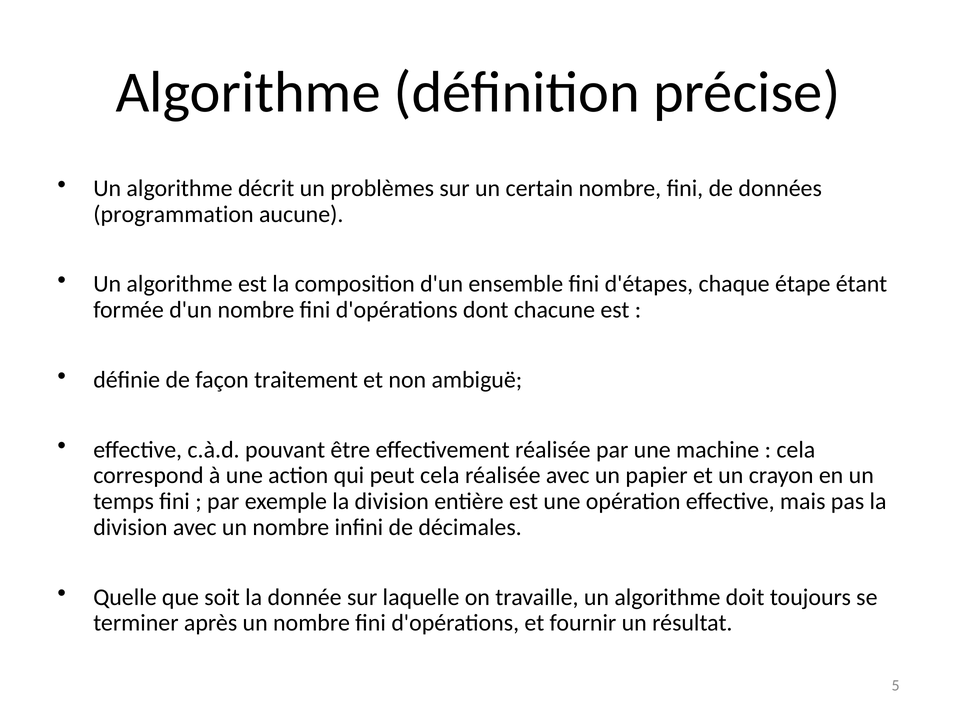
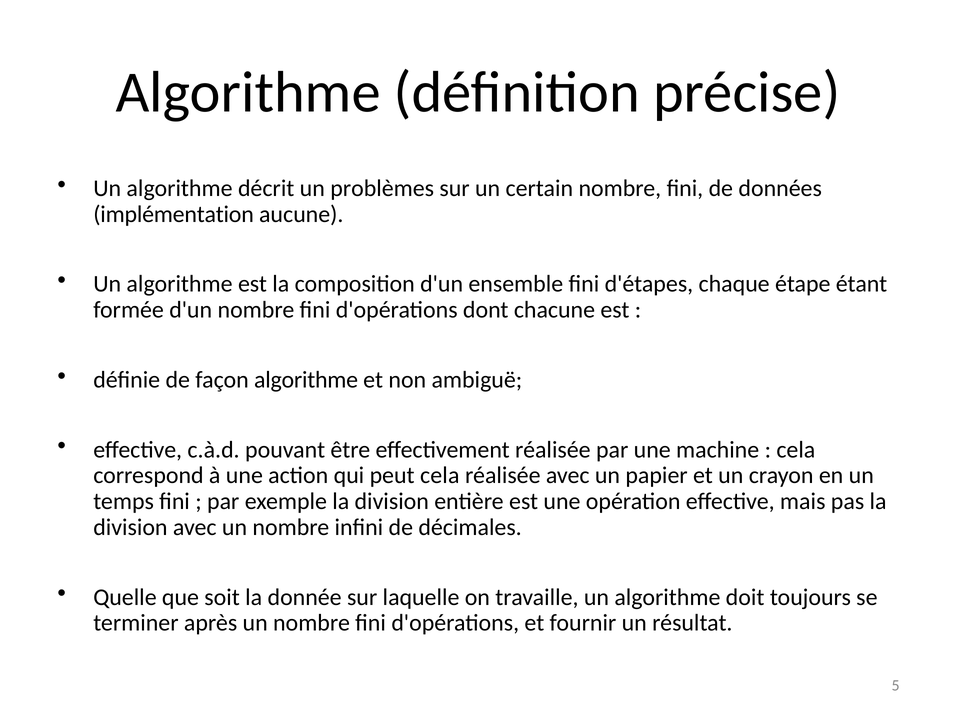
programmation: programmation -> implémentation
façon traitement: traitement -> algorithme
